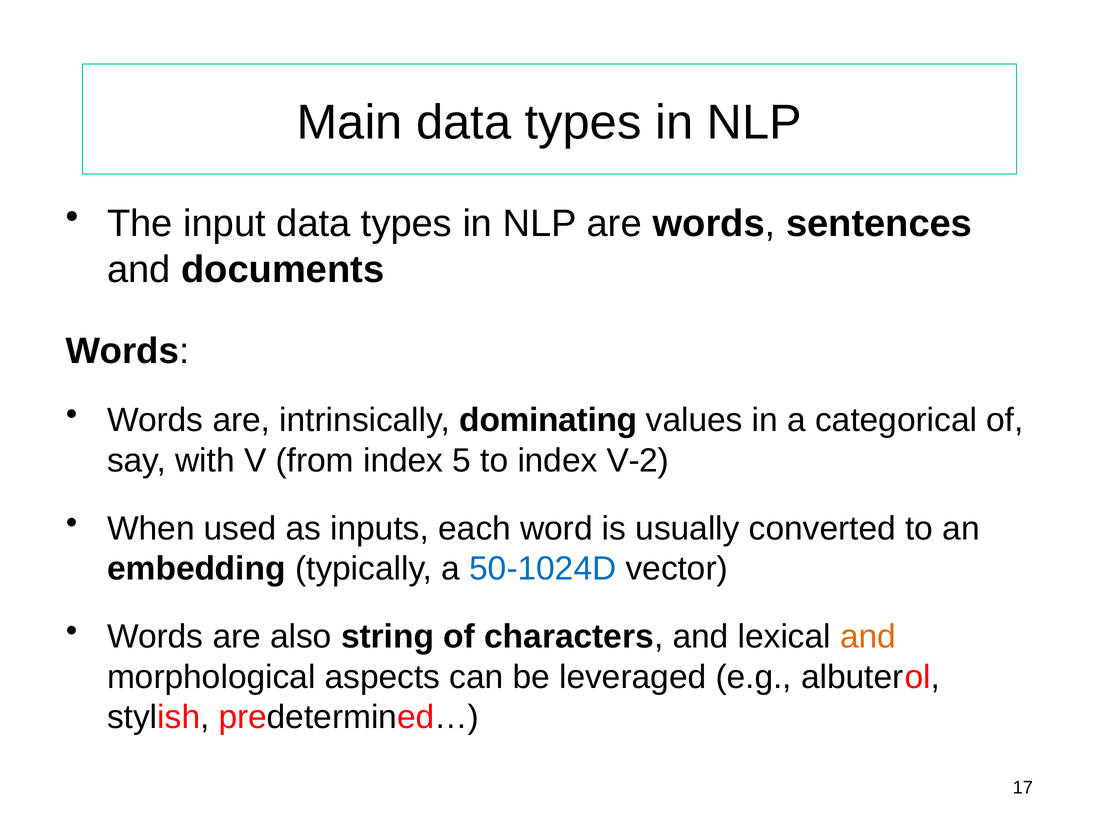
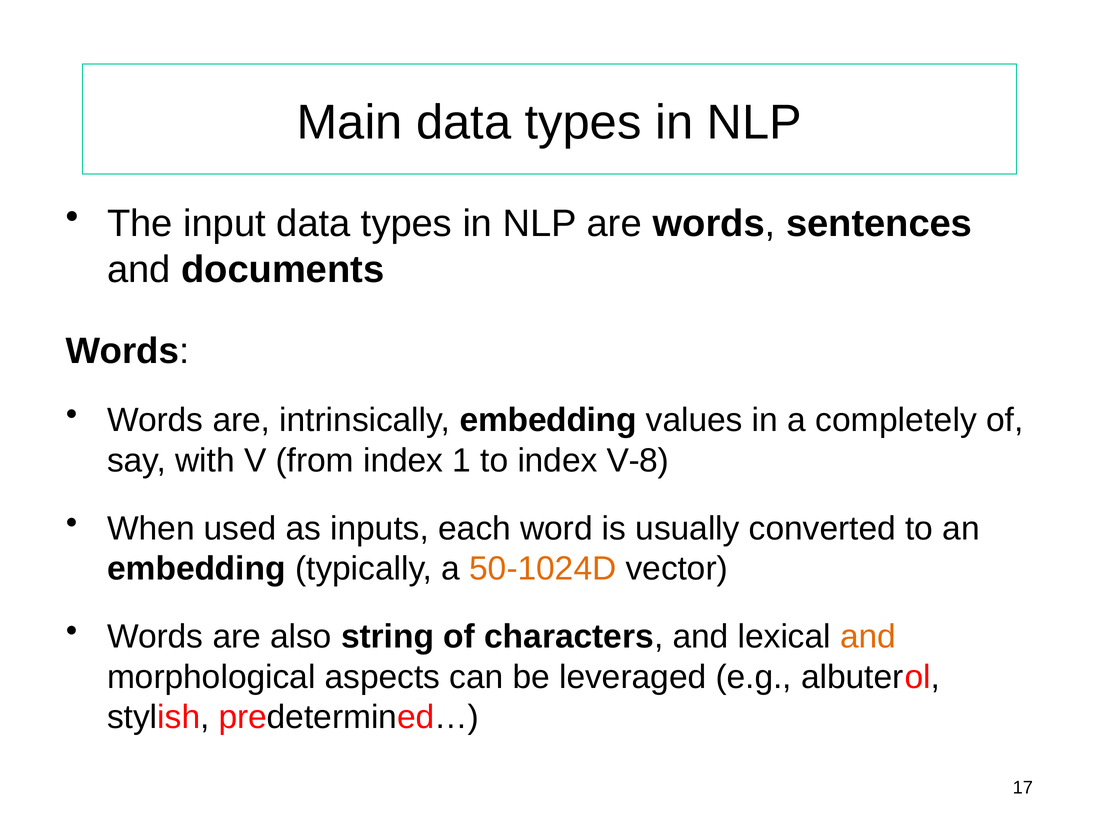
intrinsically dominating: dominating -> embedding
categorical: categorical -> completely
5: 5 -> 1
V-2: V-2 -> V-8
50-1024D colour: blue -> orange
